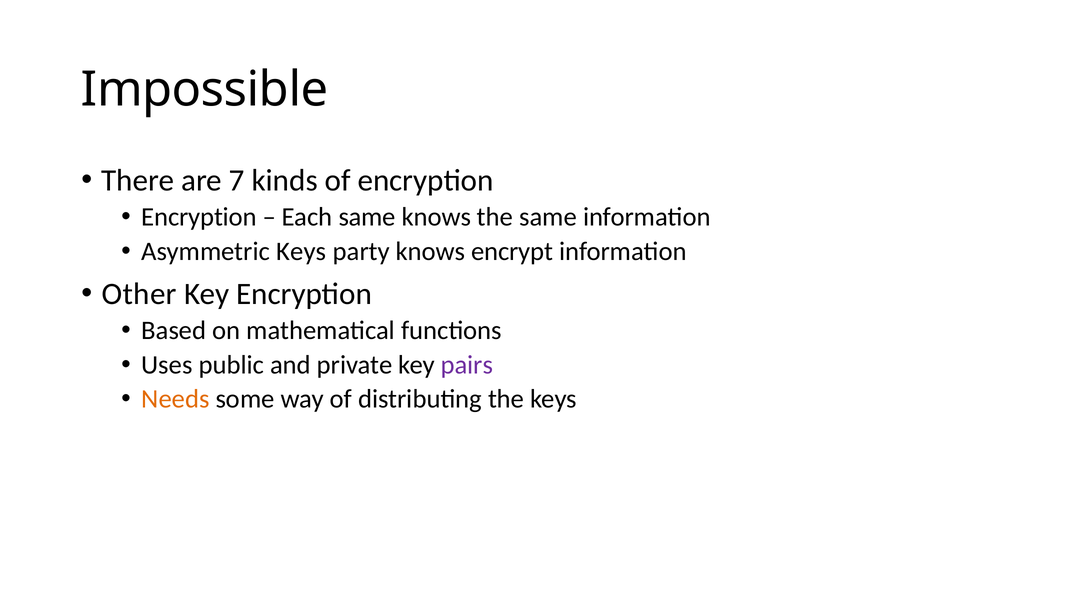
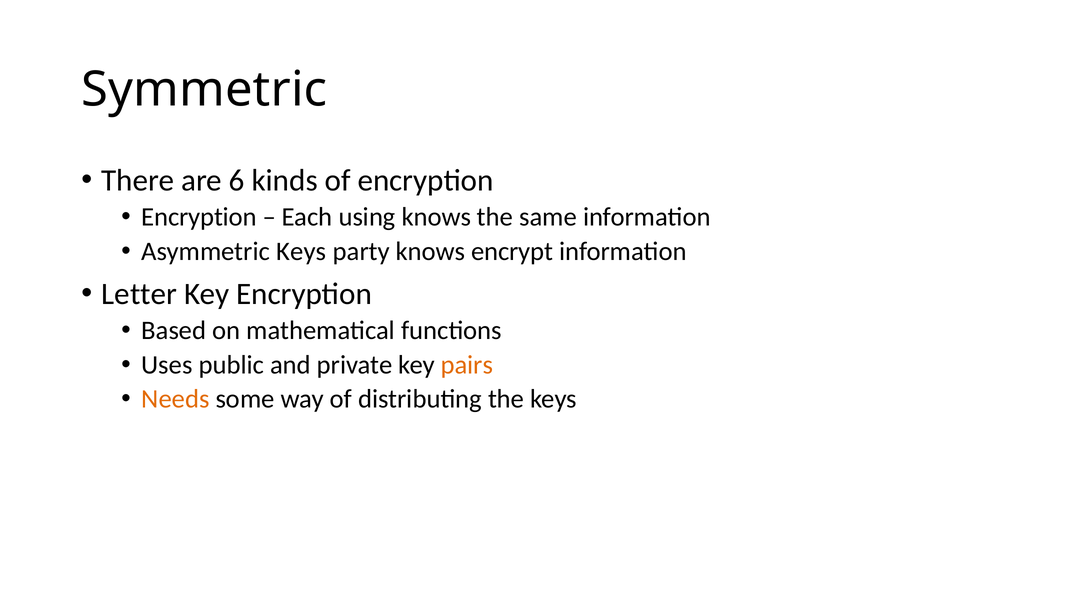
Impossible: Impossible -> Symmetric
7: 7 -> 6
Each same: same -> using
Other: Other -> Letter
pairs colour: purple -> orange
